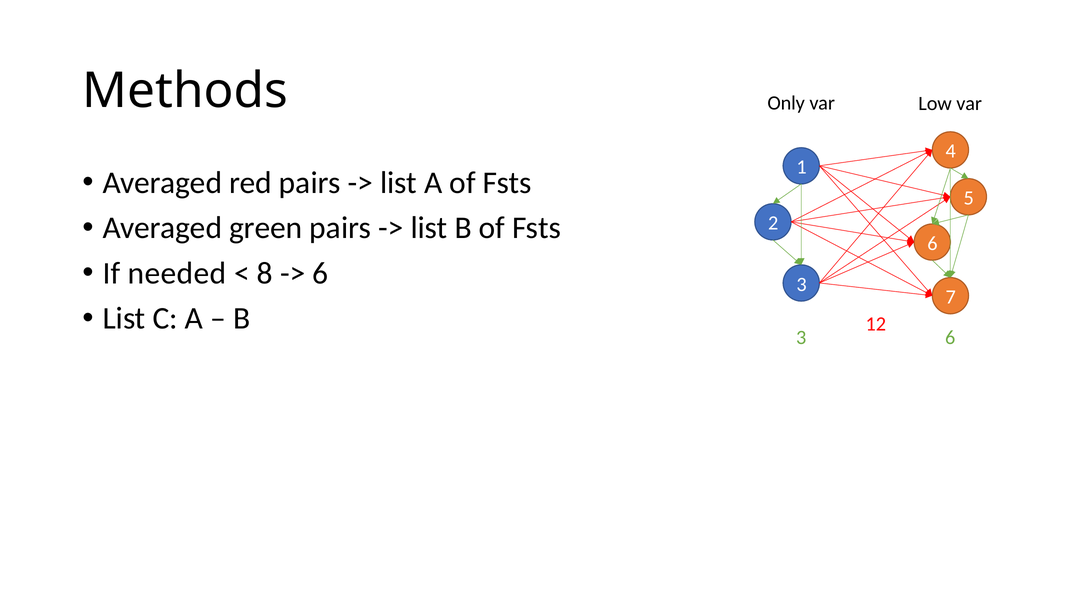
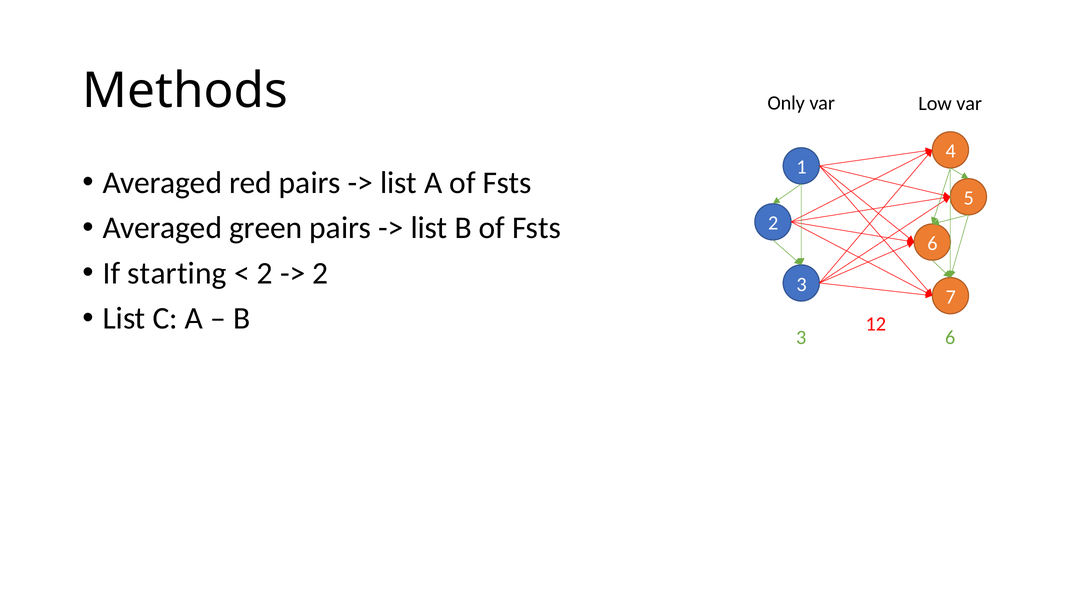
needed: needed -> starting
8 at (265, 273): 8 -> 2
6 at (320, 273): 6 -> 2
